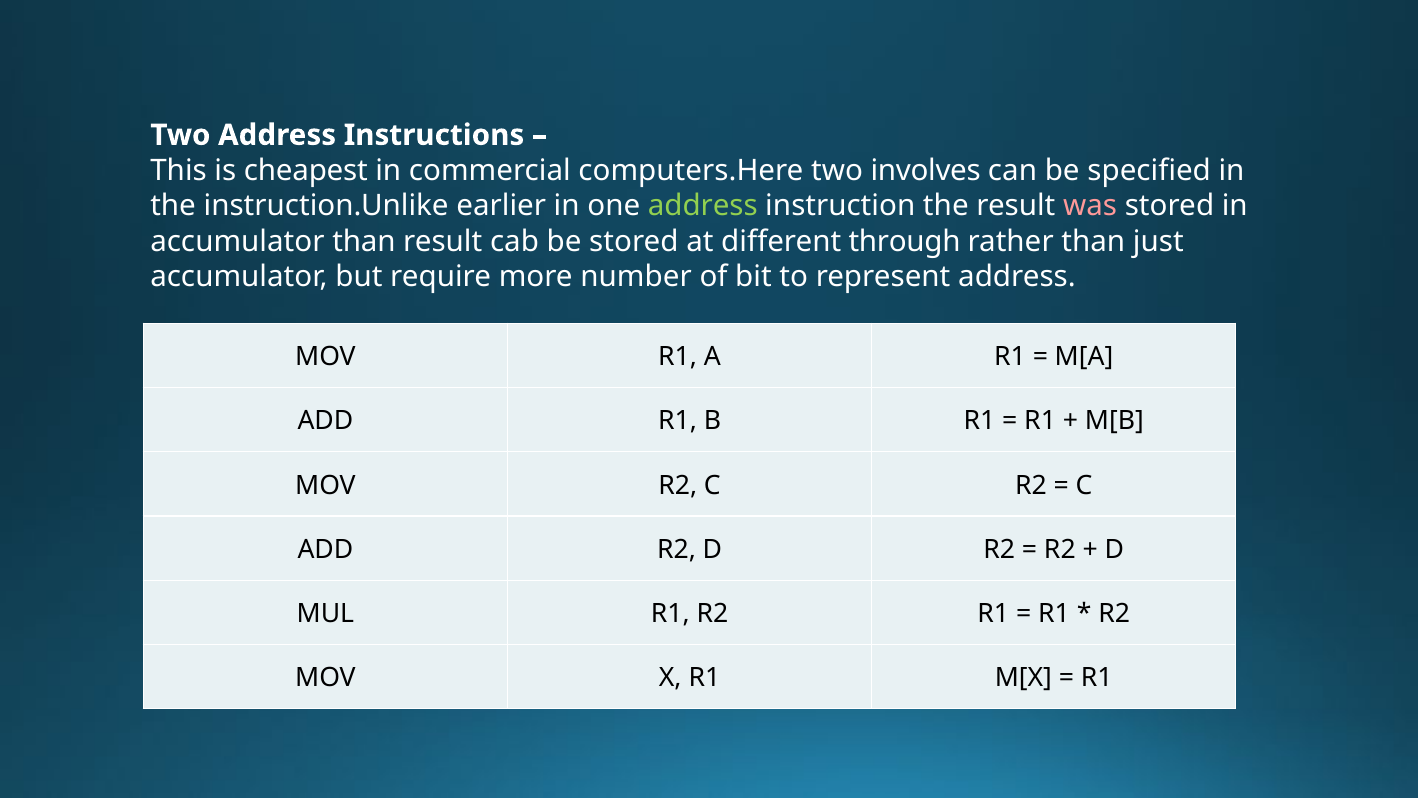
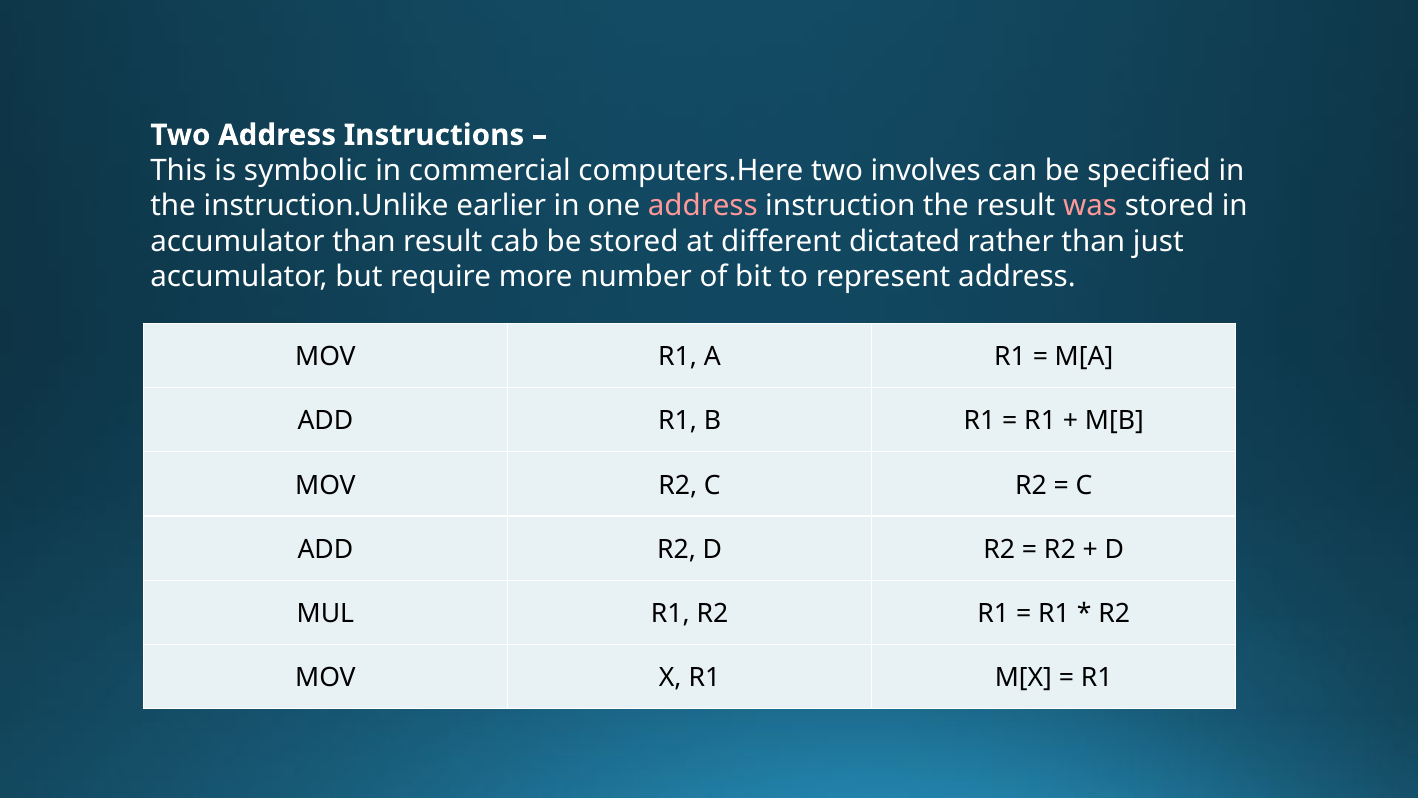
cheapest: cheapest -> symbolic
address at (703, 206) colour: light green -> pink
through: through -> dictated
